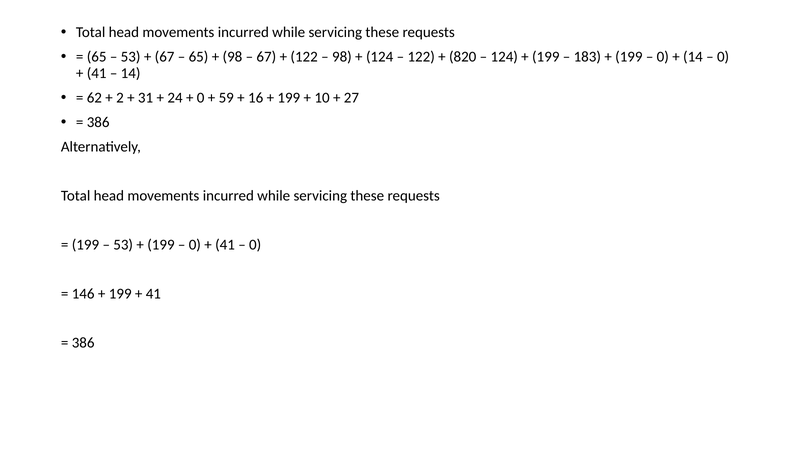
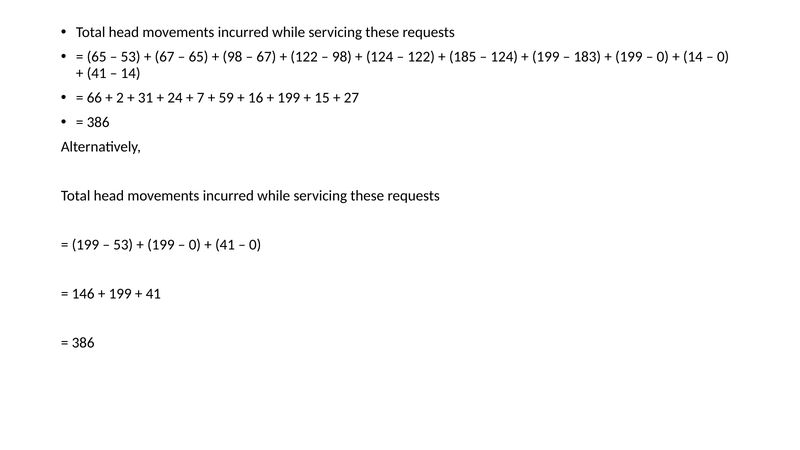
820: 820 -> 185
62: 62 -> 66
0 at (201, 98): 0 -> 7
10: 10 -> 15
